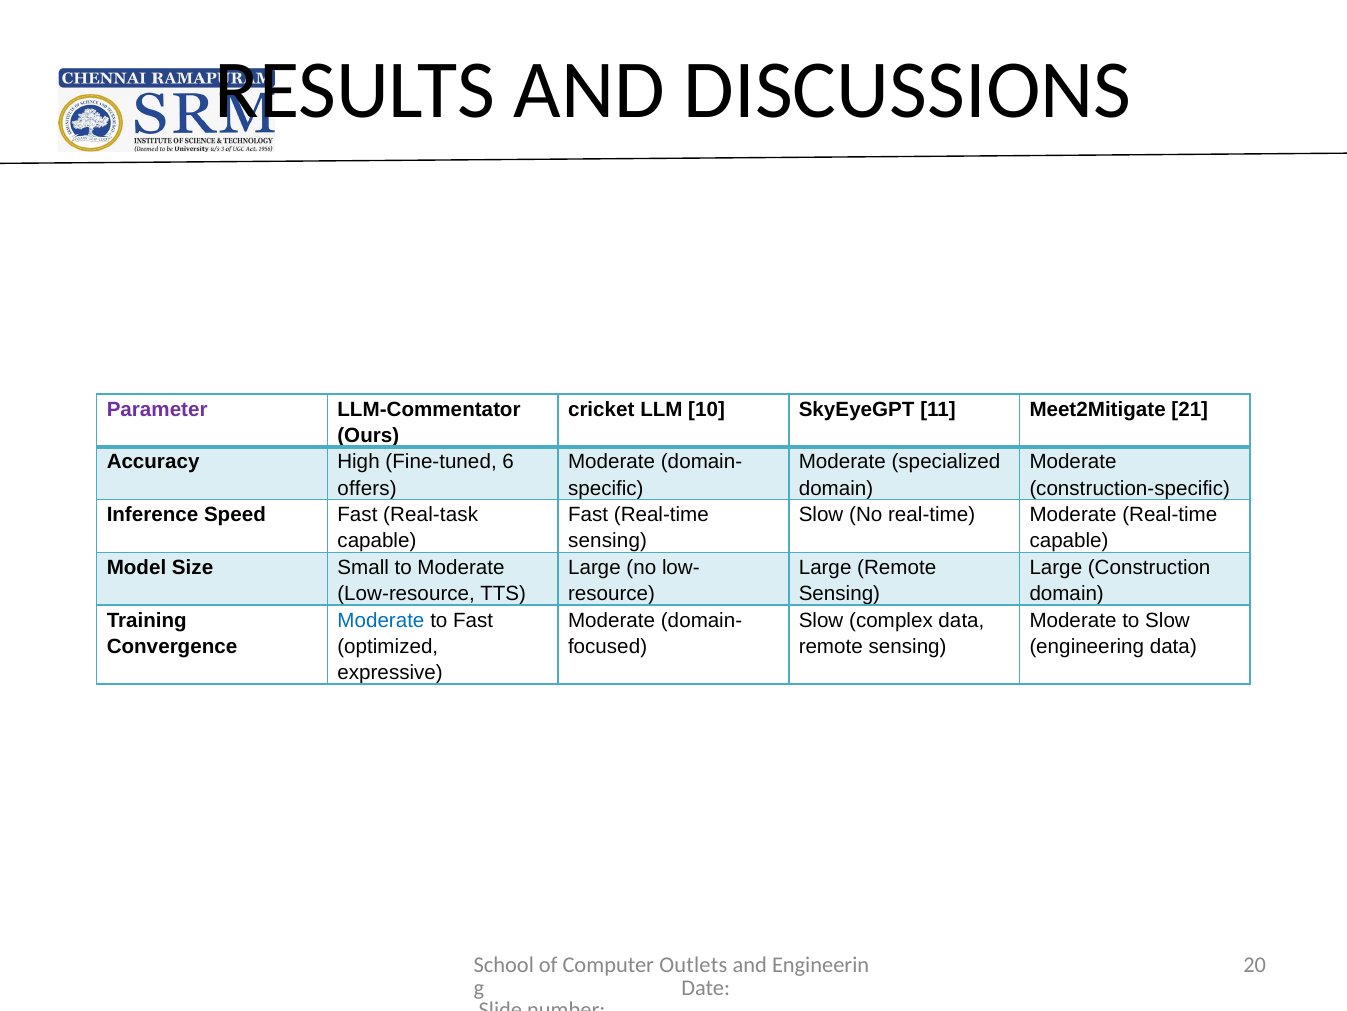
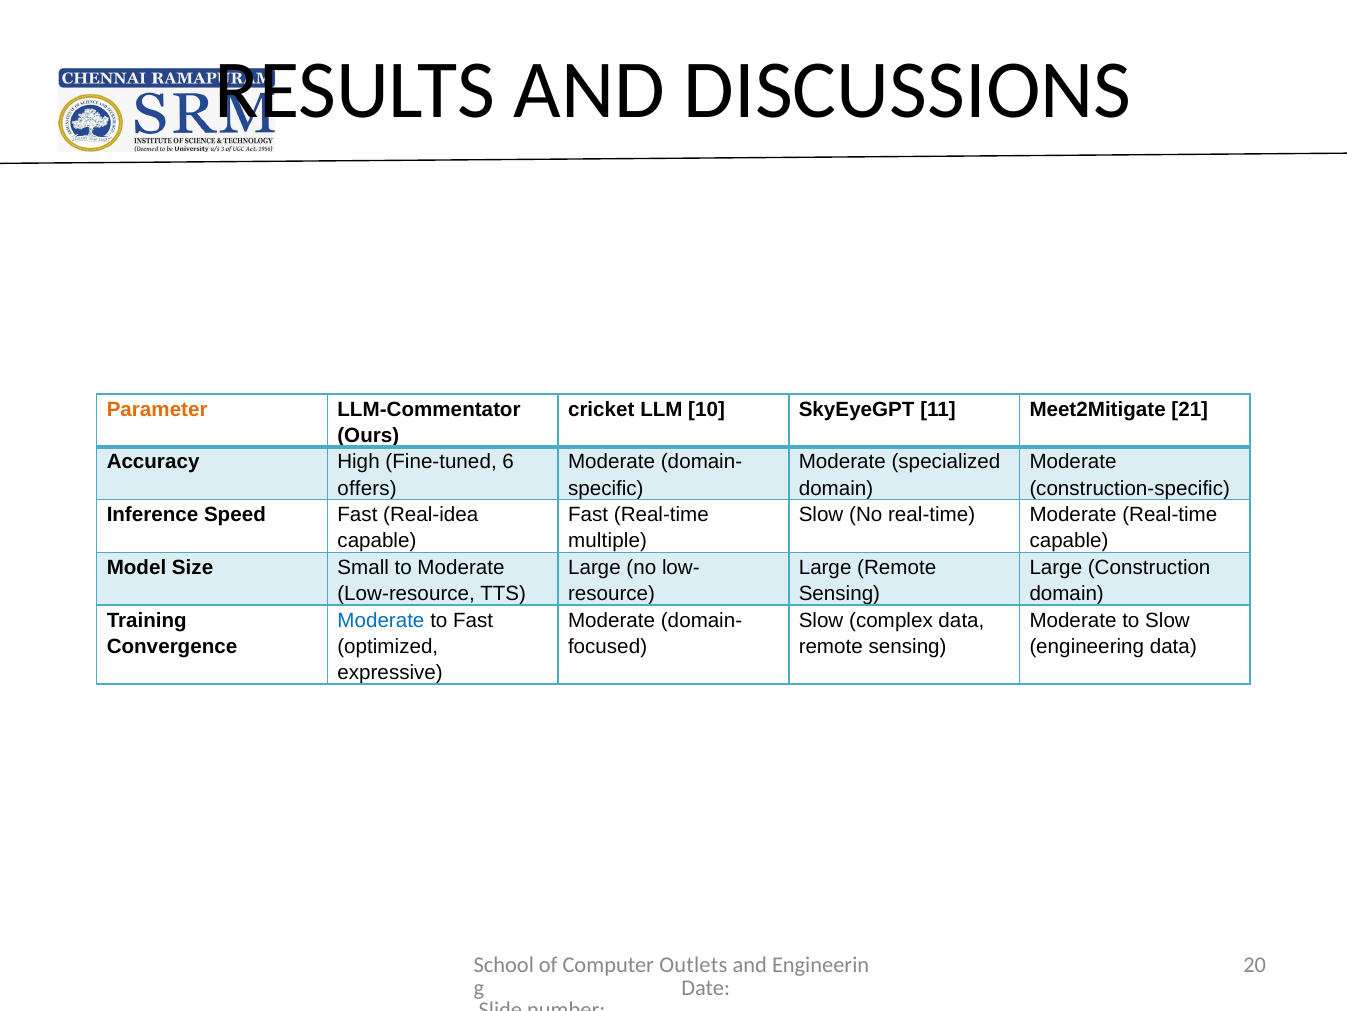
Parameter colour: purple -> orange
Real-task: Real-task -> Real-idea
sensing at (608, 541): sensing -> multiple
